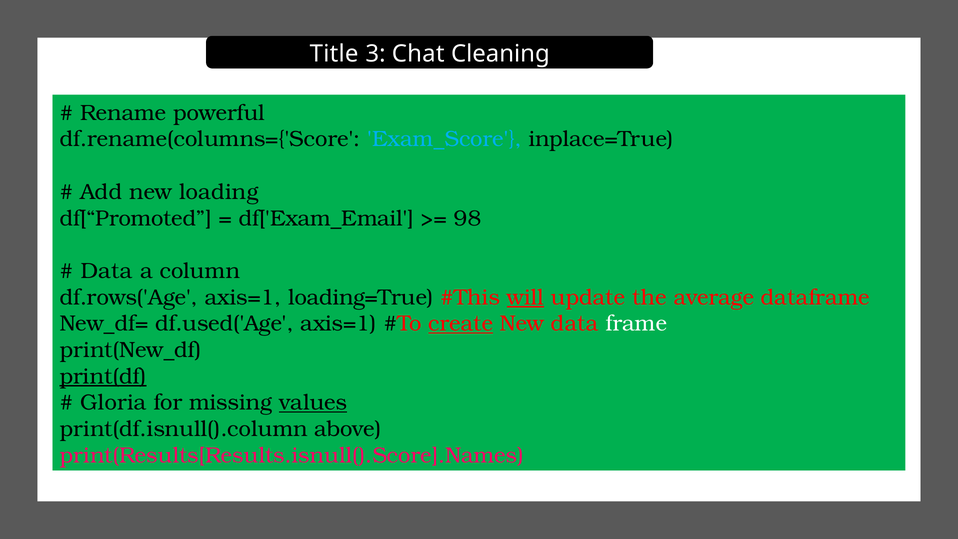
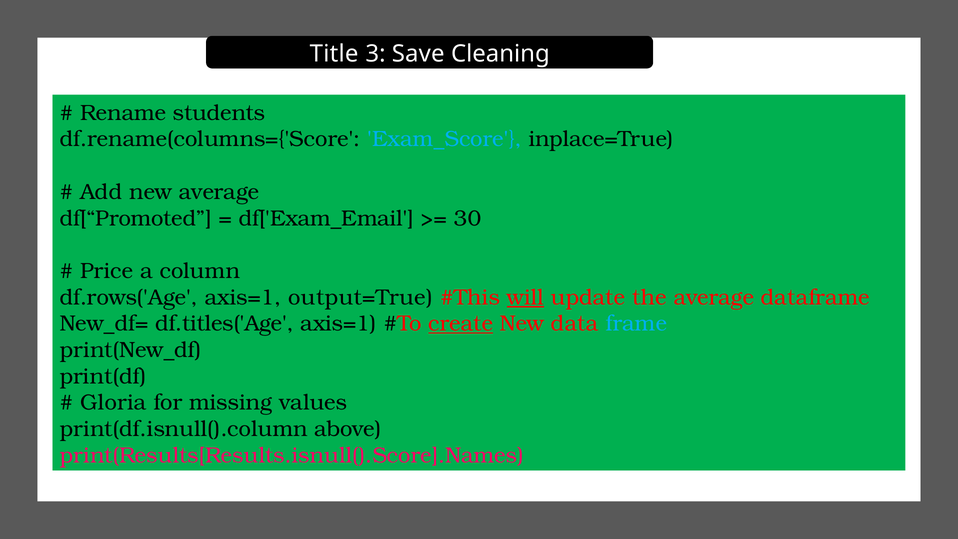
Chat: Chat -> Save
powerful: powerful -> students
new loading: loading -> average
98: 98 -> 30
Data at (107, 271): Data -> Price
loading=True: loading=True -> output=True
df.used('Age: df.used('Age -> df.titles('Age
frame colour: white -> light blue
print(df underline: present -> none
values underline: present -> none
